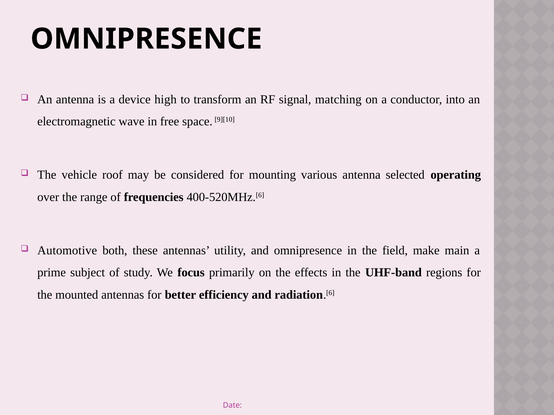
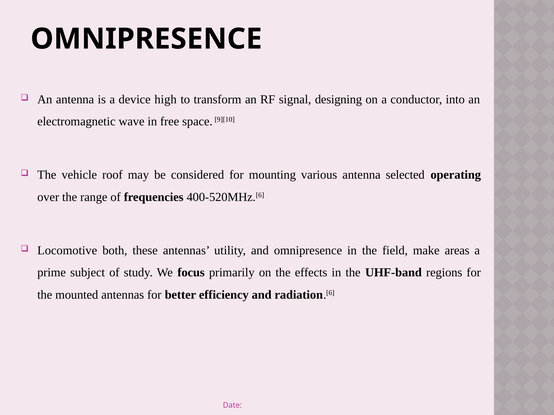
matching: matching -> designing
Automotive: Automotive -> Locomotive
main: main -> areas
